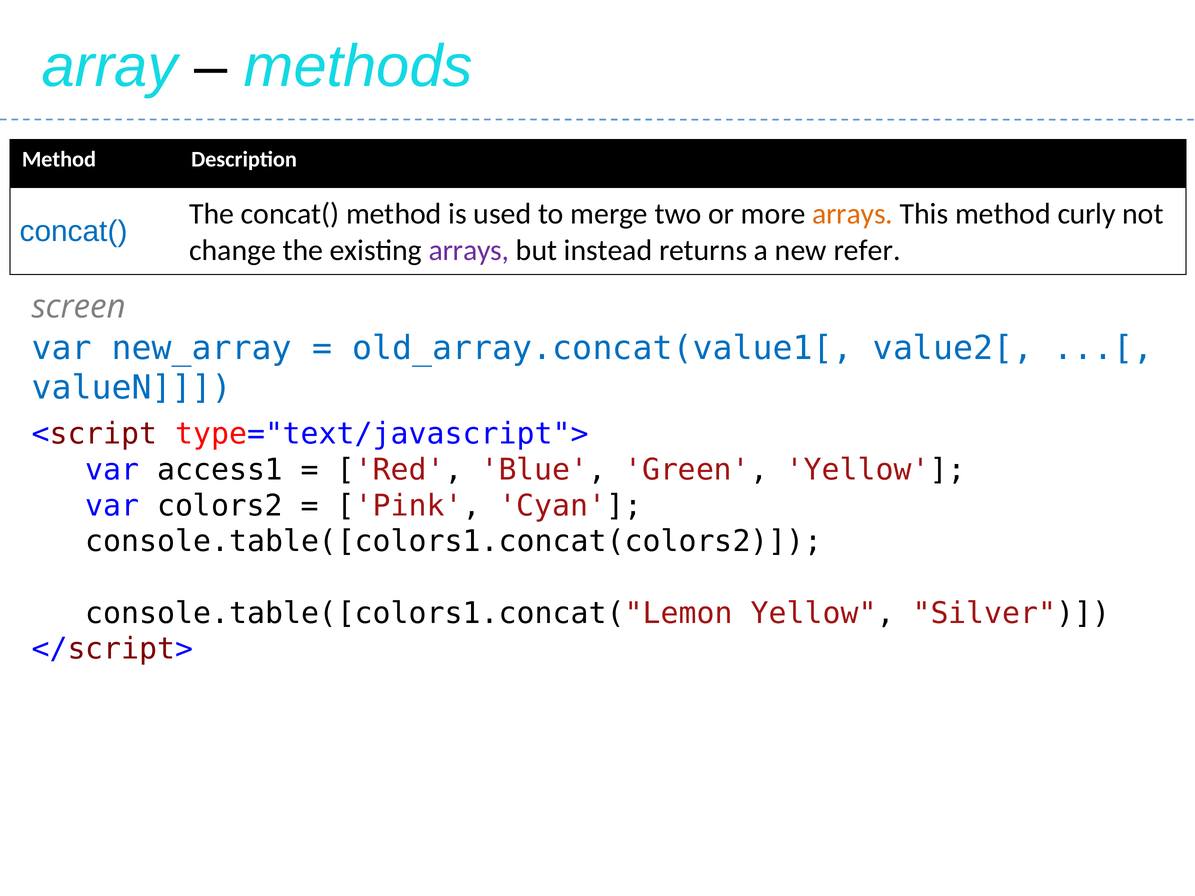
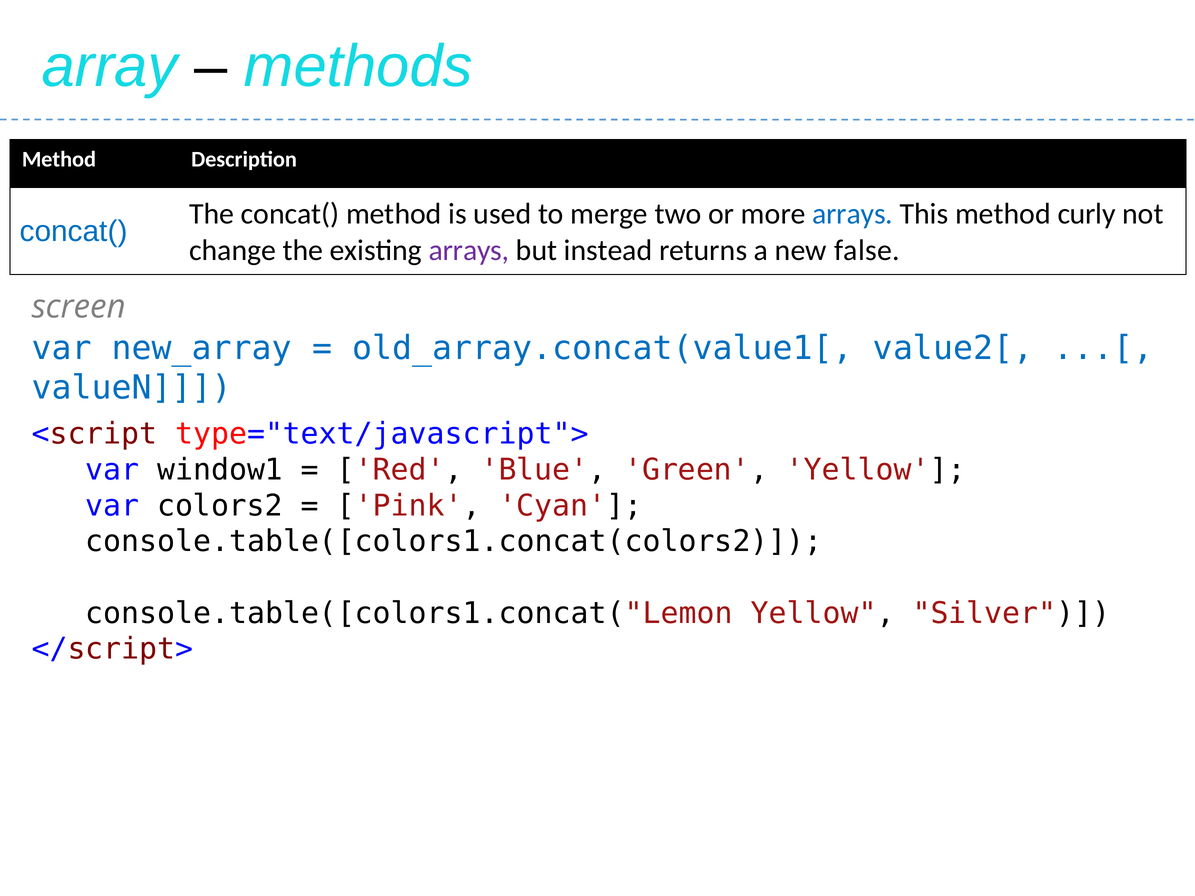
arrays at (853, 214) colour: orange -> blue
refer: refer -> false
access1: access1 -> window1
